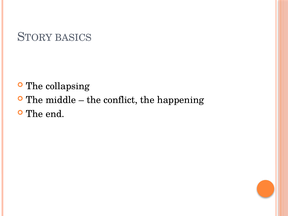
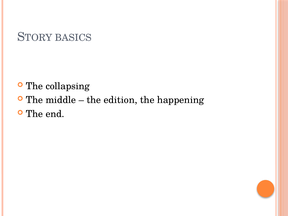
conflict: conflict -> edition
